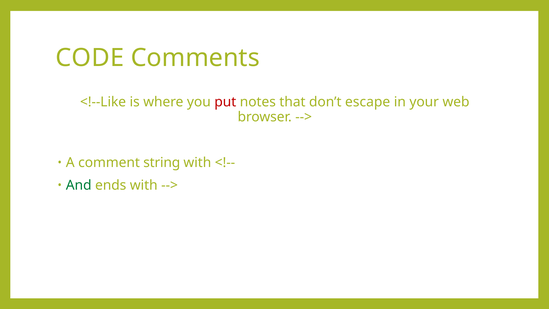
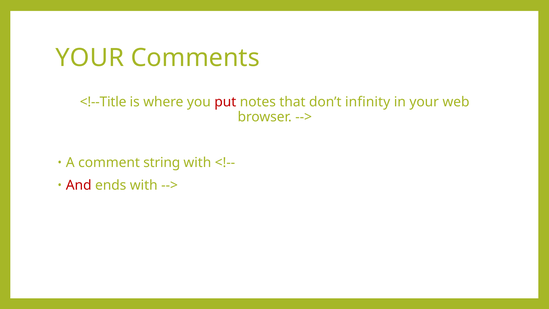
CODE at (90, 58): CODE -> YOUR
<!--Like: <!--Like -> <!--Title
escape: escape -> infinity
And colour: green -> red
